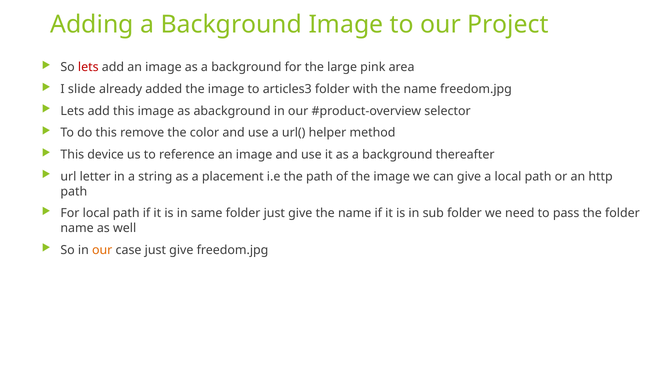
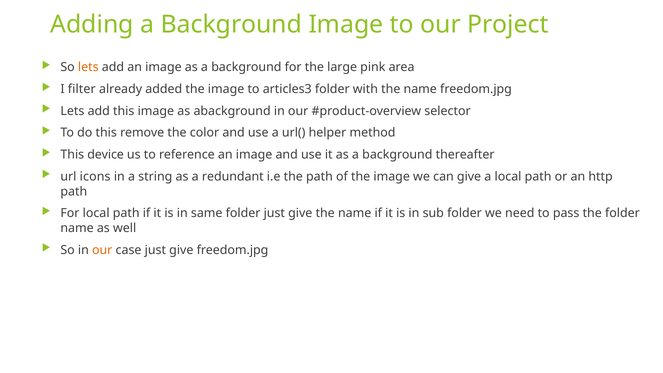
lets at (88, 67) colour: red -> orange
slide: slide -> filter
letter: letter -> icons
placement: placement -> redundant
